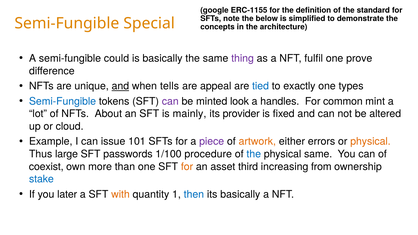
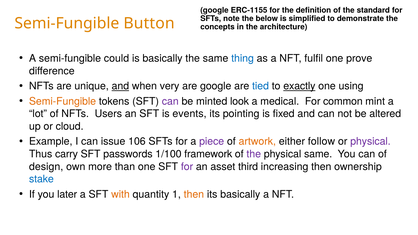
Special: Special -> Button
thing colour: purple -> blue
tells: tells -> very
are appeal: appeal -> google
exactly underline: none -> present
types: types -> using
Semi-Fungible at (63, 101) colour: blue -> orange
handles: handles -> medical
About: About -> Users
mainly: mainly -> events
provider: provider -> pointing
101: 101 -> 106
errors: errors -> follow
physical at (370, 142) colour: orange -> purple
large: large -> carry
procedure: procedure -> framework
the at (254, 154) colour: blue -> purple
coexist: coexist -> design
for at (187, 167) colour: orange -> purple
increasing from: from -> then
then at (194, 194) colour: blue -> orange
